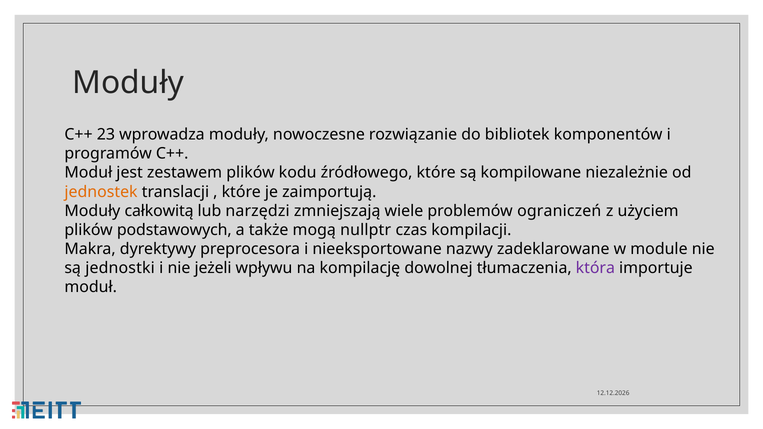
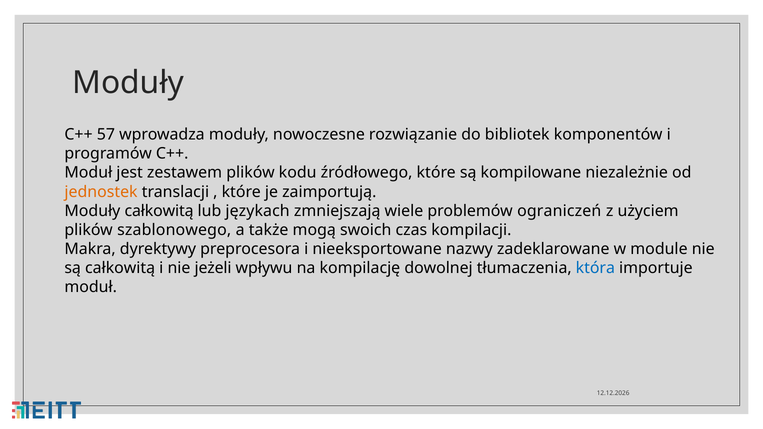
23: 23 -> 57
narzędzi: narzędzi -> językach
podstawowych: podstawowych -> szablonowego
nullptr: nullptr -> swoich
są jednostki: jednostki -> całkowitą
która colour: purple -> blue
